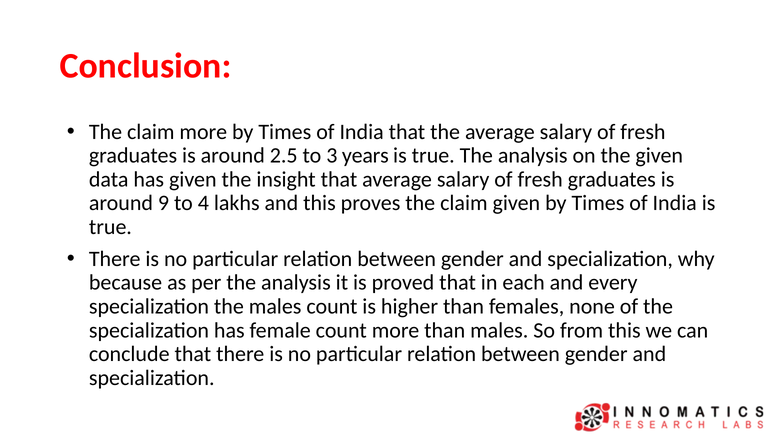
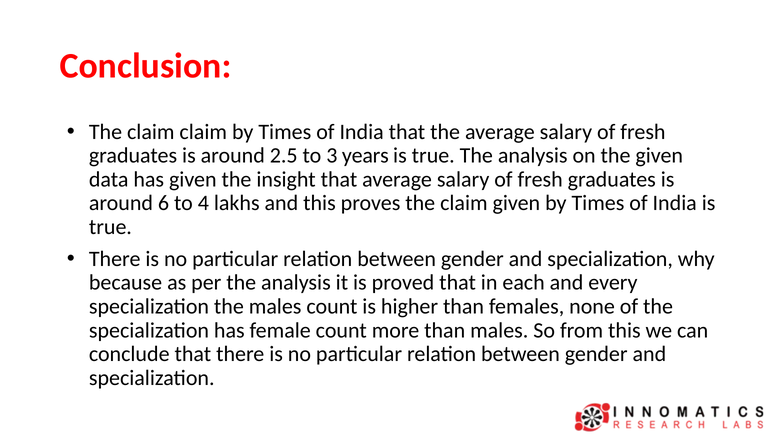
claim more: more -> claim
9: 9 -> 6
